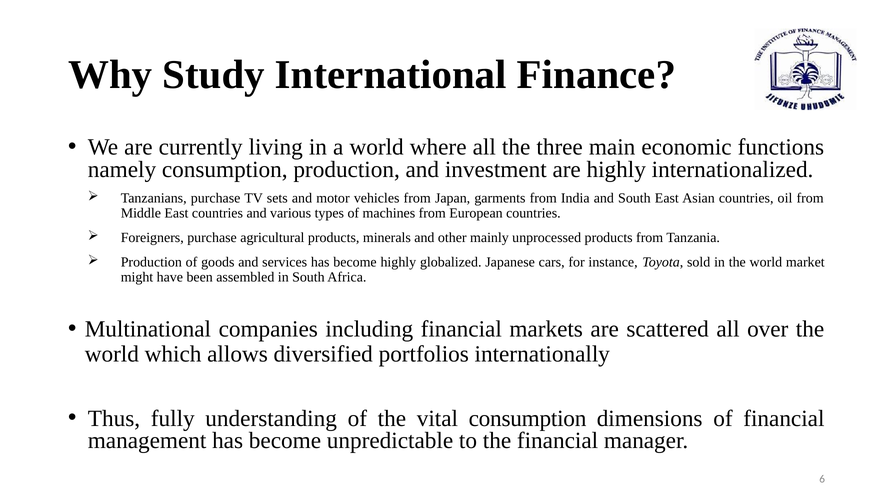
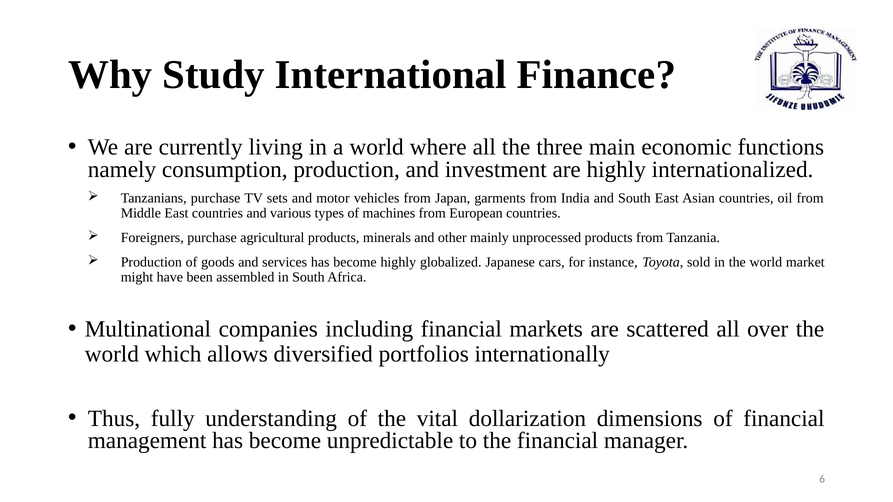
vital consumption: consumption -> dollarization
